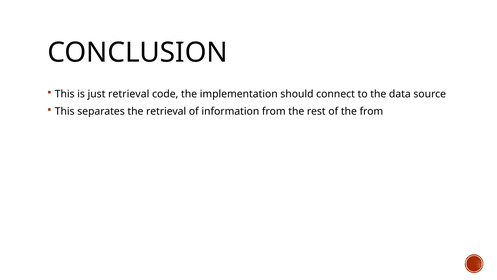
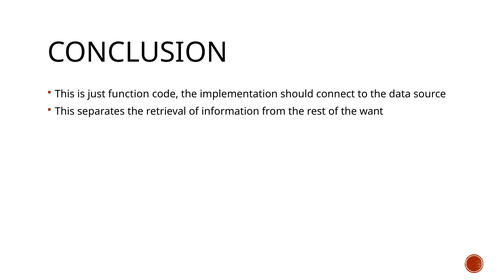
just retrieval: retrieval -> function
the from: from -> want
